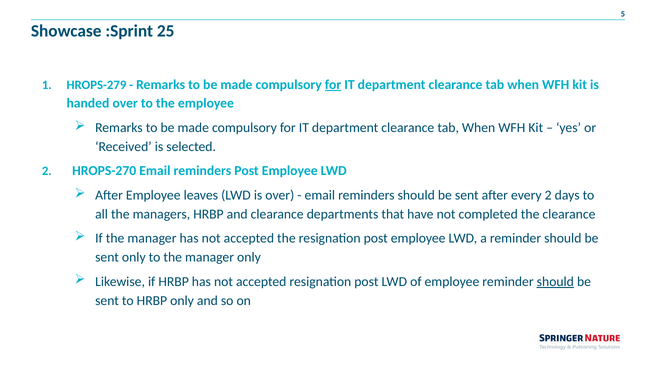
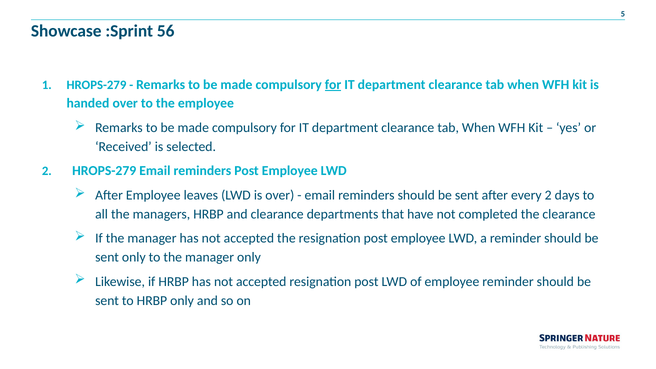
25: 25 -> 56
2 HROPS-270: HROPS-270 -> HROPS-279
should at (555, 282) underline: present -> none
